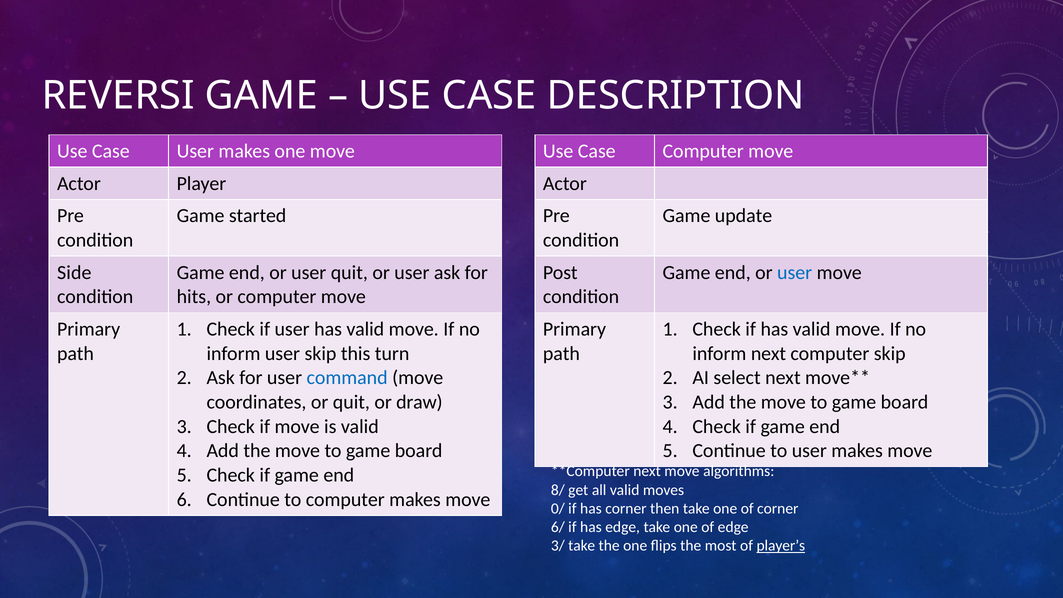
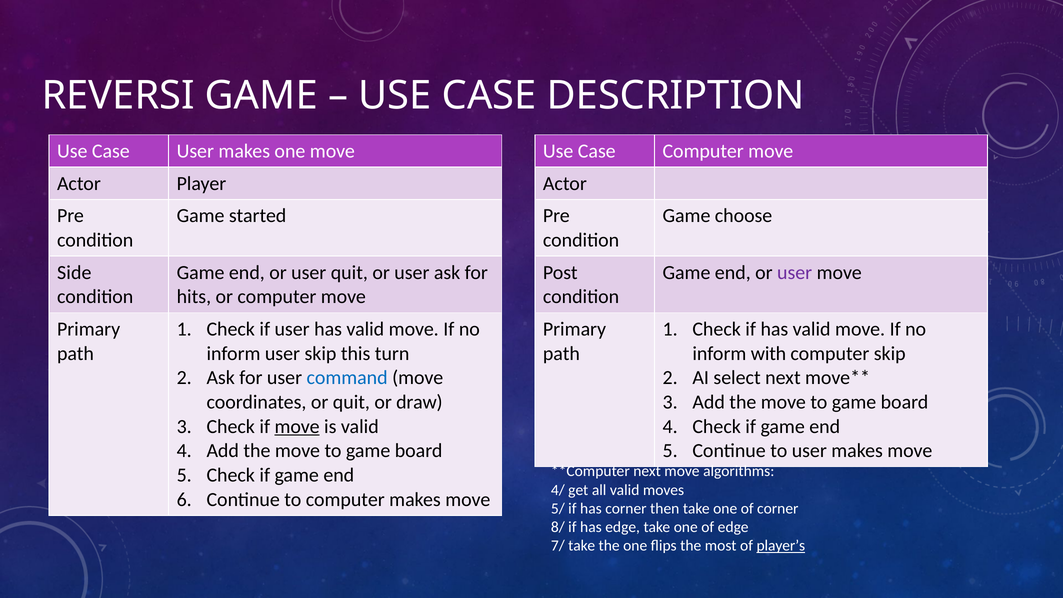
update: update -> choose
user at (795, 272) colour: blue -> purple
inform next: next -> with
move at (297, 426) underline: none -> present
8/: 8/ -> 4/
0/: 0/ -> 5/
6/: 6/ -> 8/
3/: 3/ -> 7/
